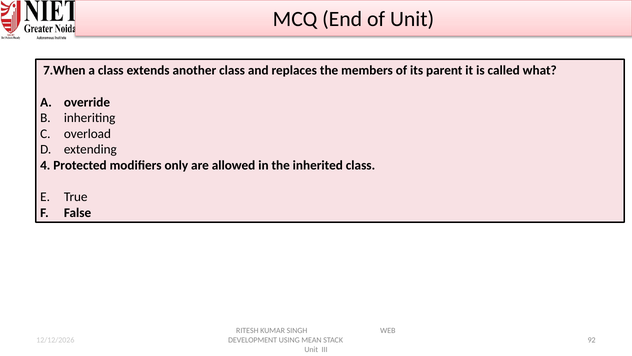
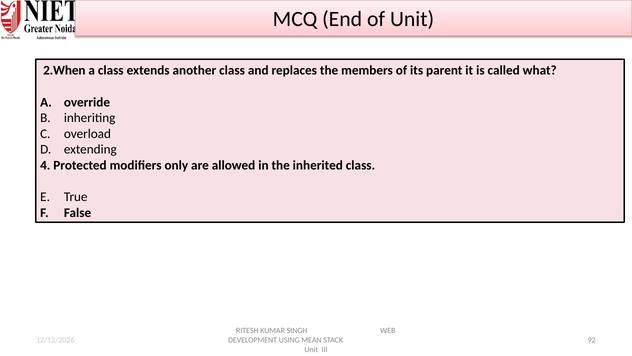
7.When: 7.When -> 2.When
